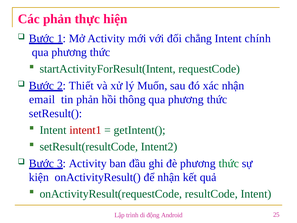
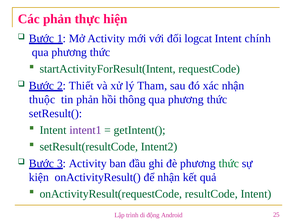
chẳng: chẳng -> logcat
Muốn: Muốn -> Tham
email: email -> thuộc
intent1 colour: red -> purple
